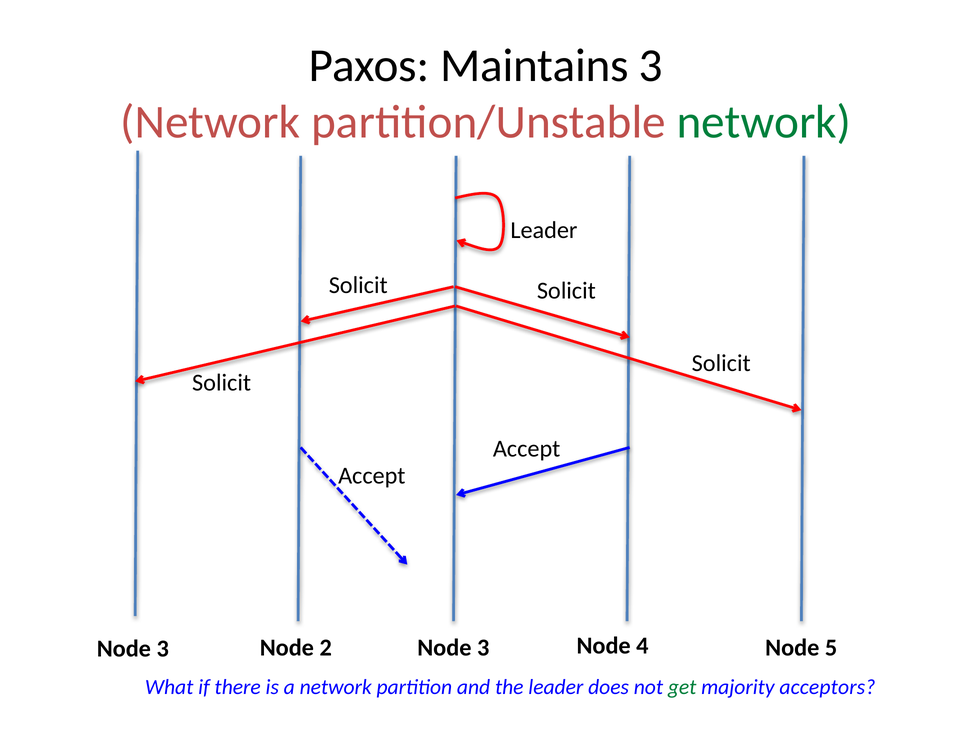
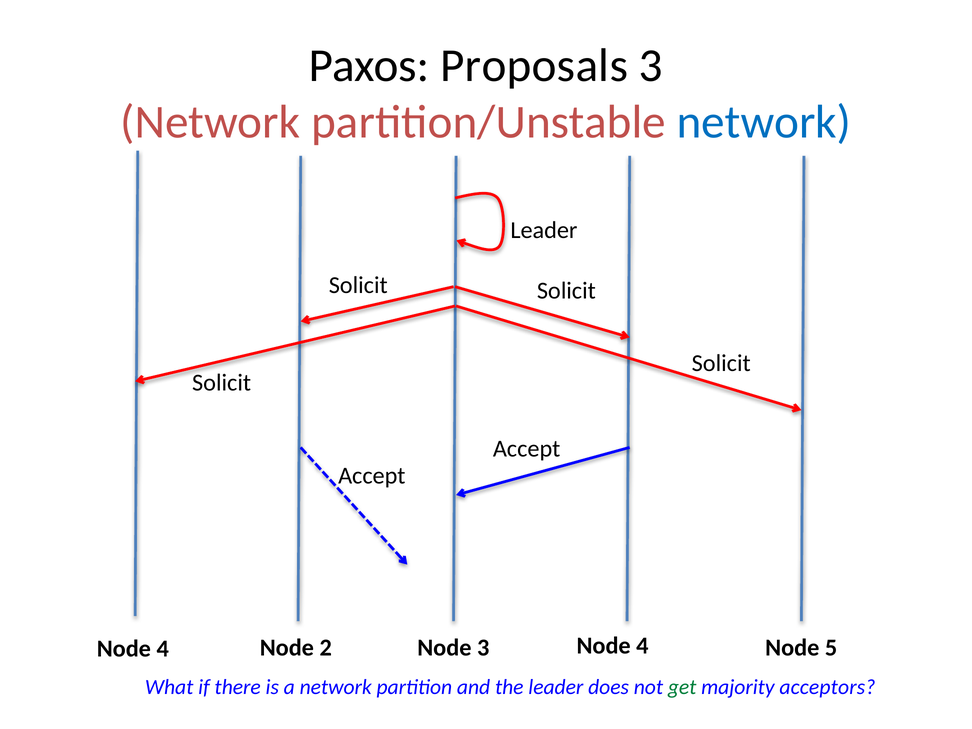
Maintains: Maintains -> Proposals
network at (764, 122) colour: green -> blue
3 at (163, 649): 3 -> 4
